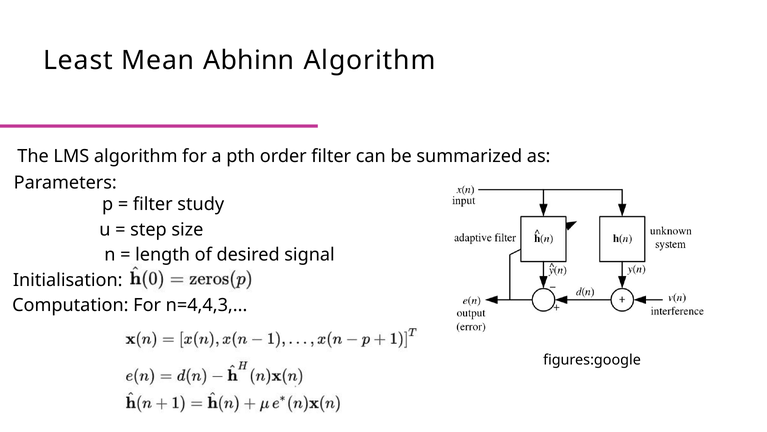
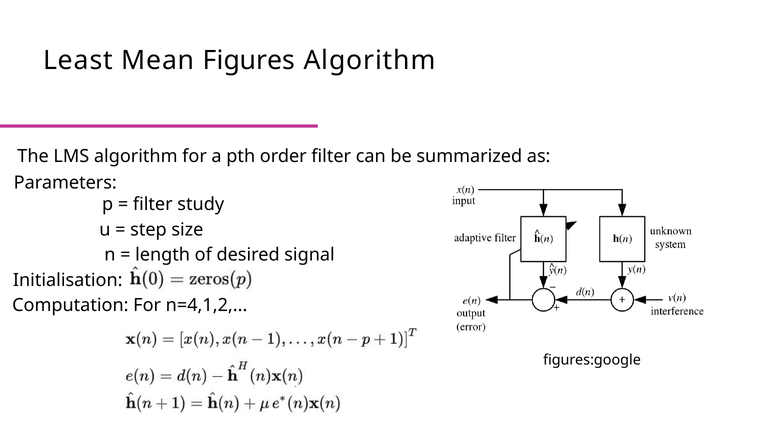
Abhinn: Abhinn -> Figures
n=4,4,3: n=4,4,3 -> n=4,1,2
